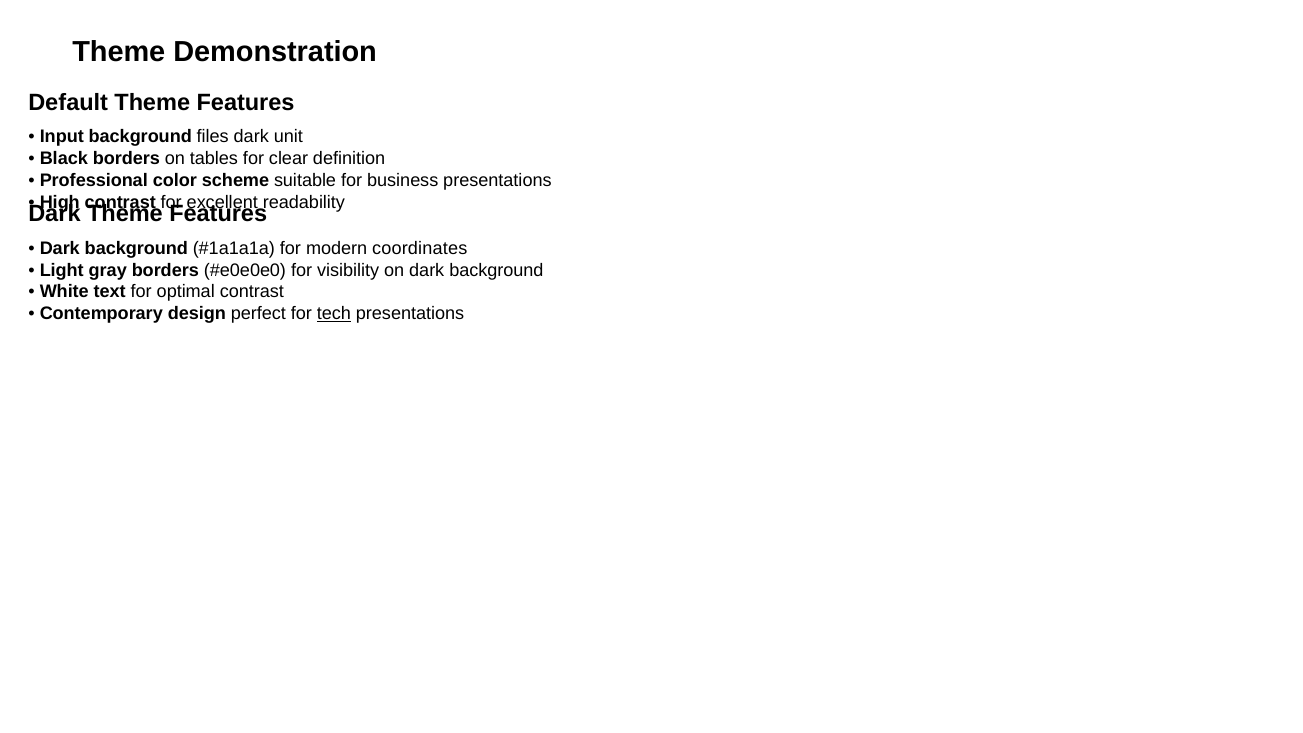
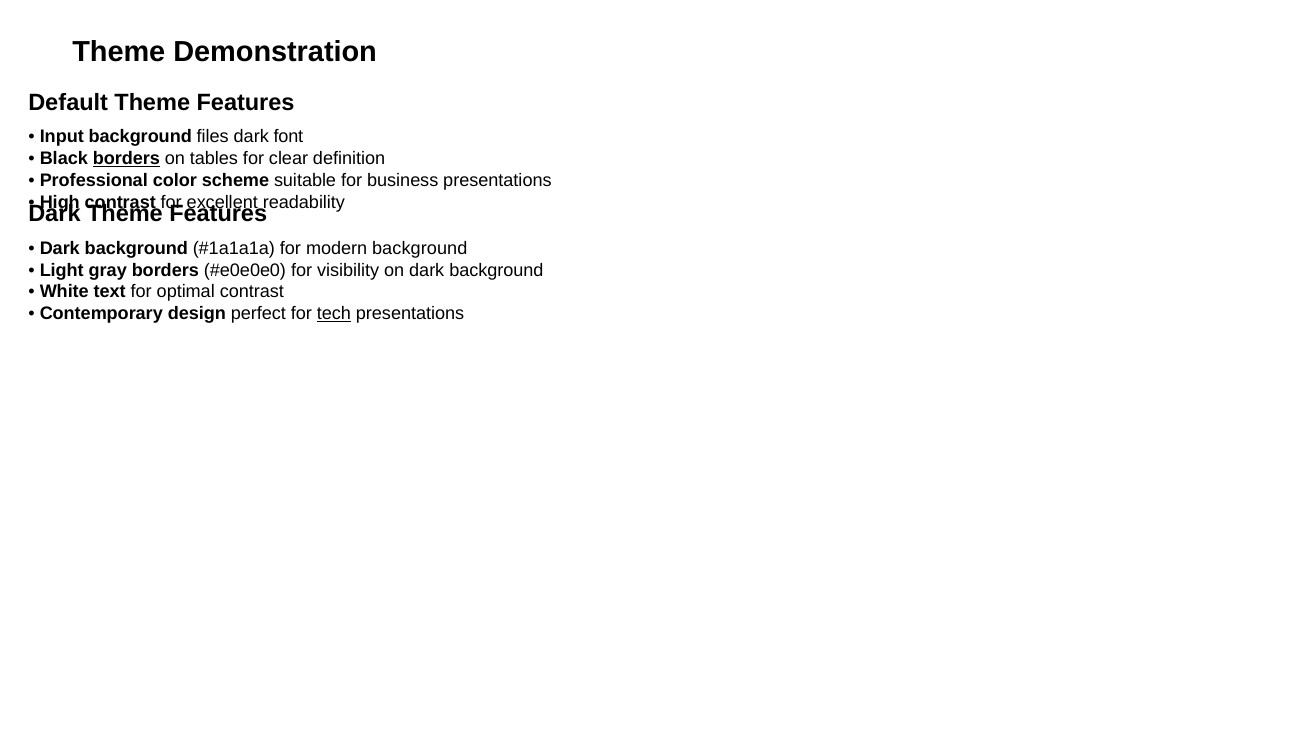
unit: unit -> font
borders at (126, 159) underline: none -> present
modern coordinates: coordinates -> background
